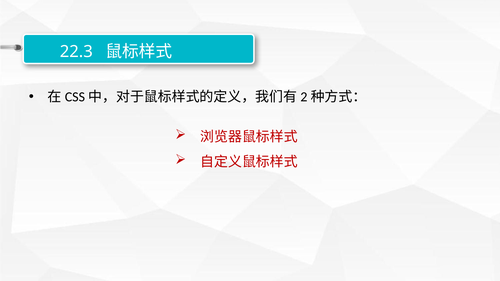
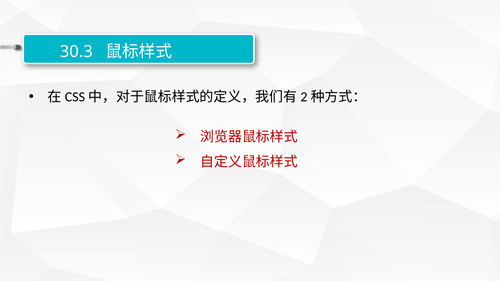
22.3: 22.3 -> 30.3
